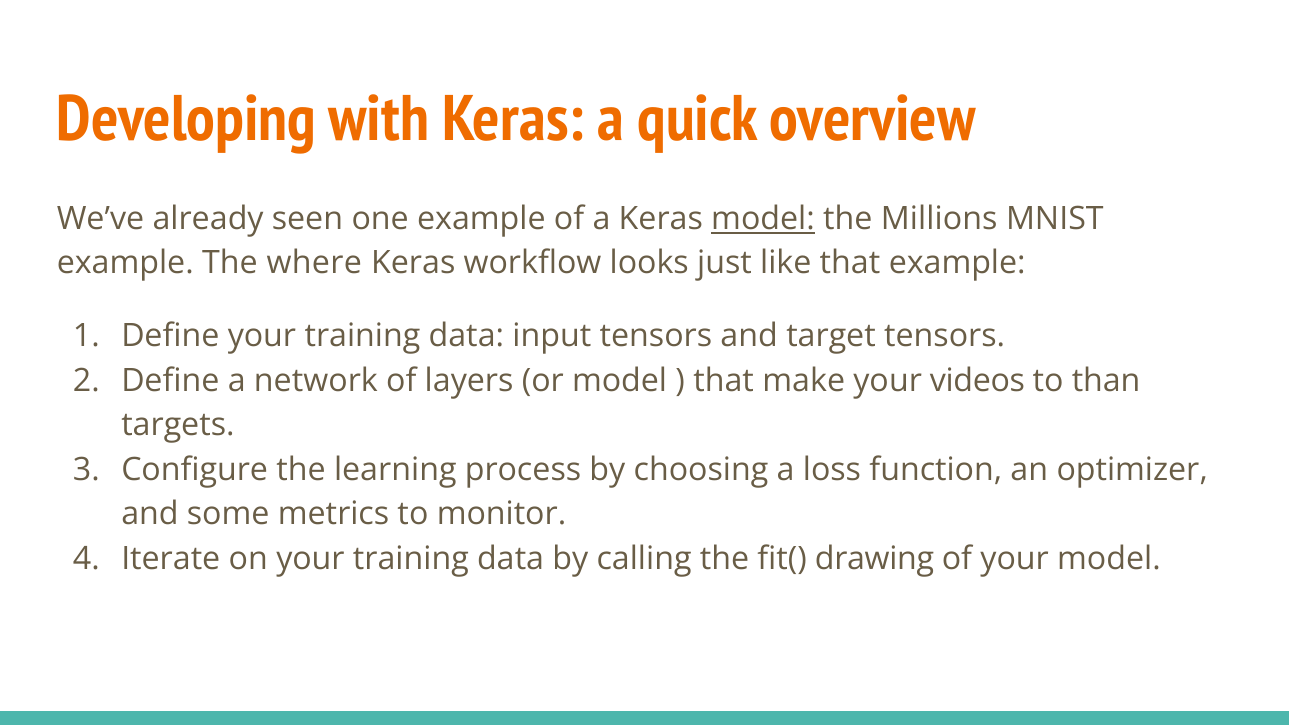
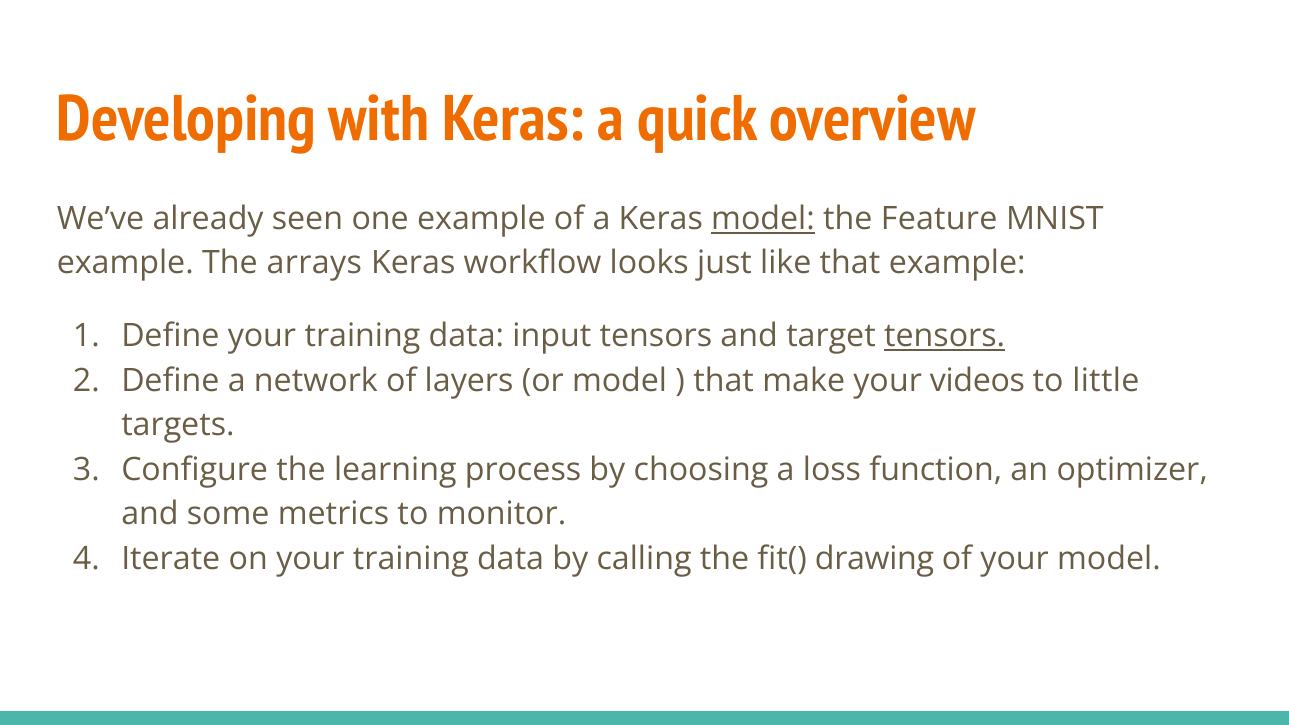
Millions: Millions -> Feature
where: where -> arrays
tensors at (945, 336) underline: none -> present
than: than -> little
